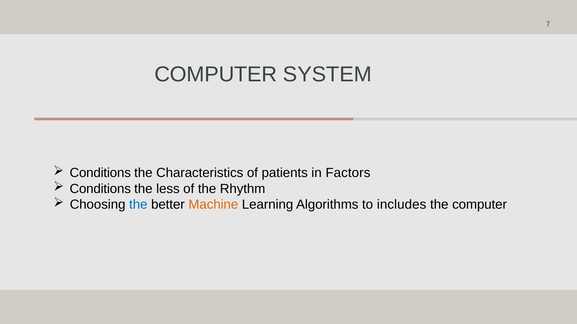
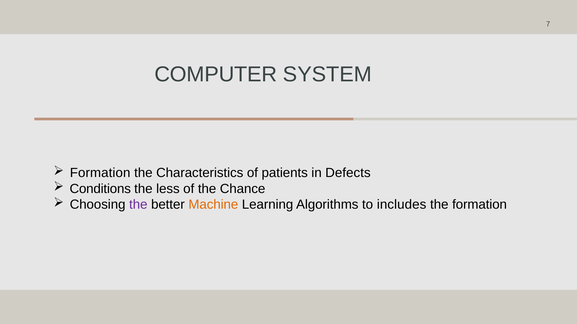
Conditions at (100, 173): Conditions -> Formation
Factors: Factors -> Defects
Rhythm: Rhythm -> Chance
the at (138, 205) colour: blue -> purple
the computer: computer -> formation
